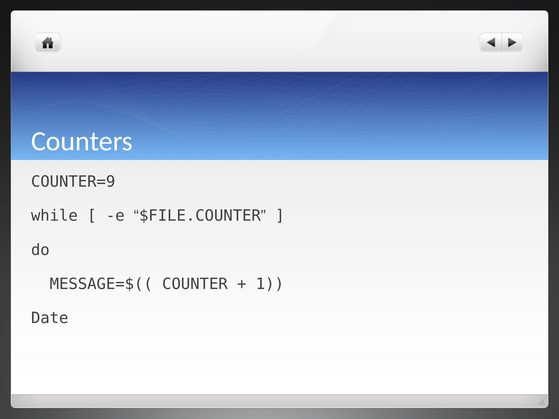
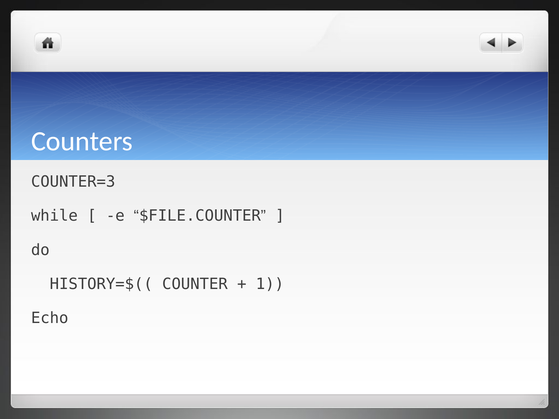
COUNTER=9: COUNTER=9 -> COUNTER=3
MESSAGE=$((: MESSAGE=$(( -> HISTORY=$((
Date: Date -> Echo
